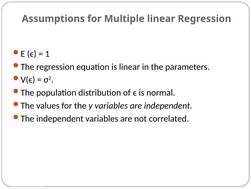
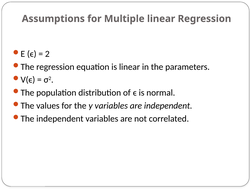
1: 1 -> 2
